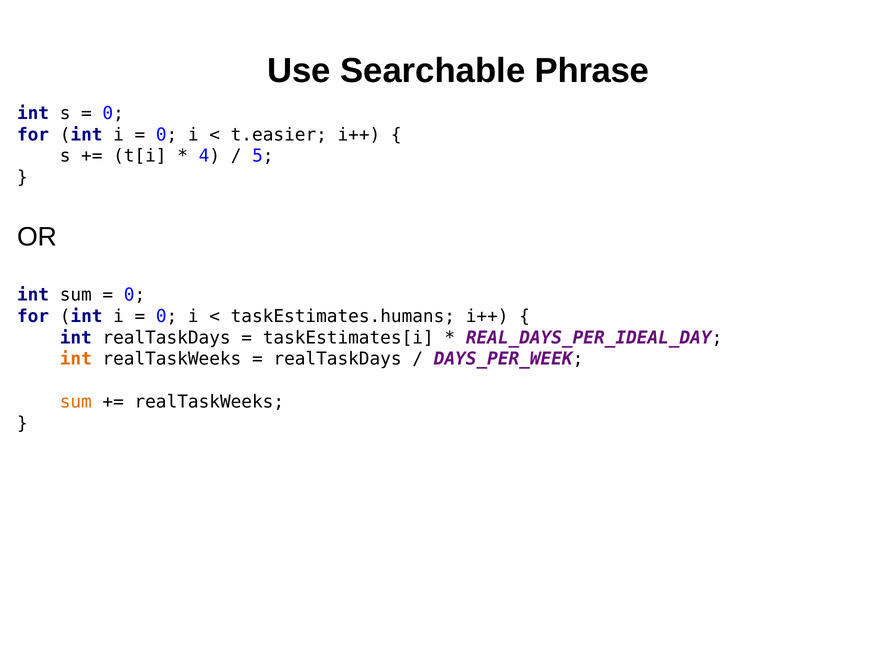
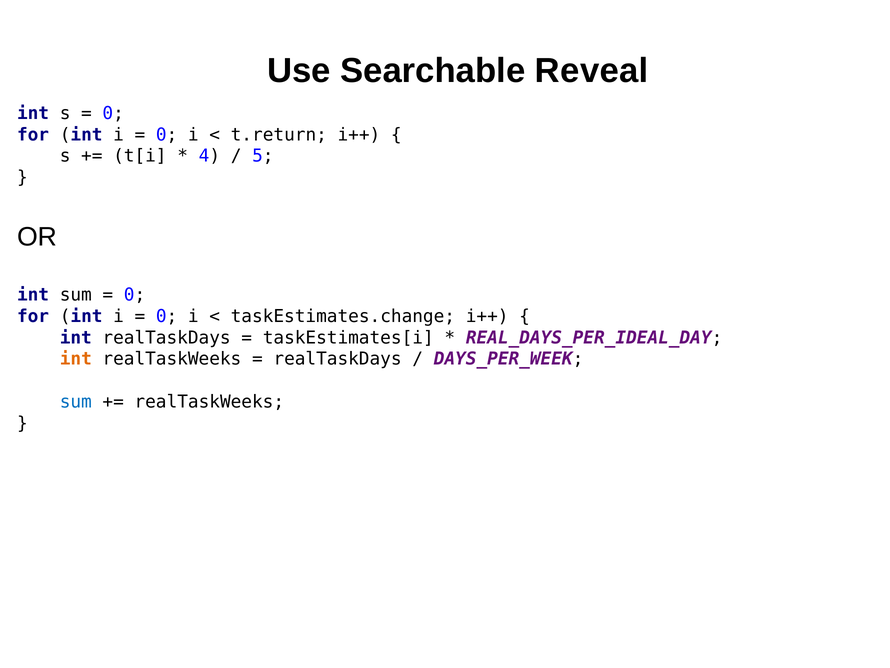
Phrase: Phrase -> Reveal
t.easier: t.easier -> t.return
taskEstimates.humans: taskEstimates.humans -> taskEstimates.change
sum at (76, 402) colour: orange -> blue
